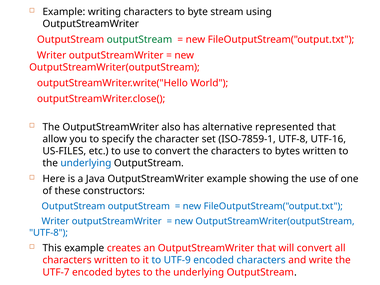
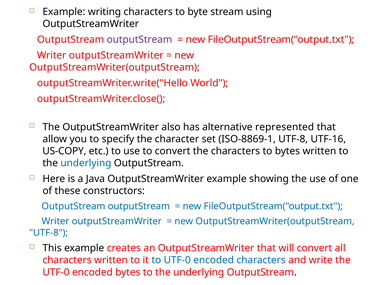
outputStream at (139, 40) colour: green -> purple
ISO-7859-1: ISO-7859-1 -> ISO-8869-1
US-FILES: US-FILES -> US-COPY
to UTF-9: UTF-9 -> UTF-0
UTF-7 at (56, 272): UTF-7 -> UTF-0
